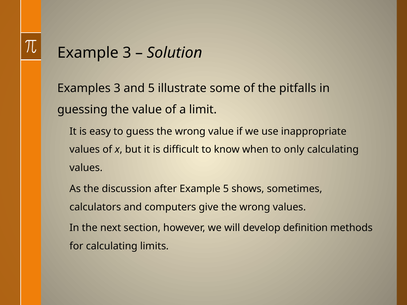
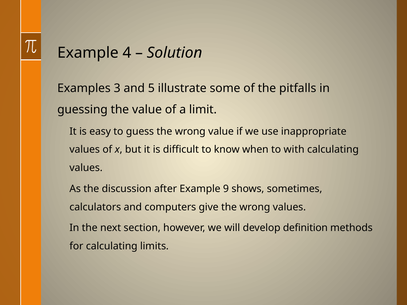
Example 3: 3 -> 4
only: only -> with
Example 5: 5 -> 9
